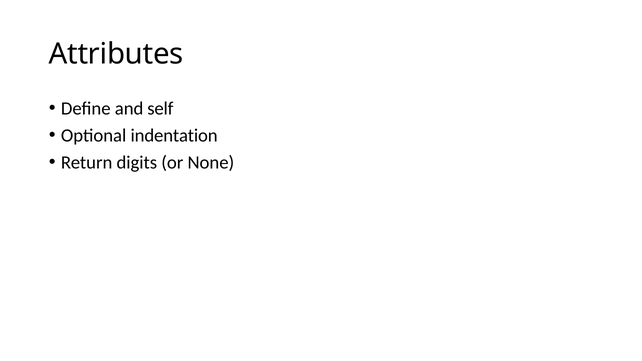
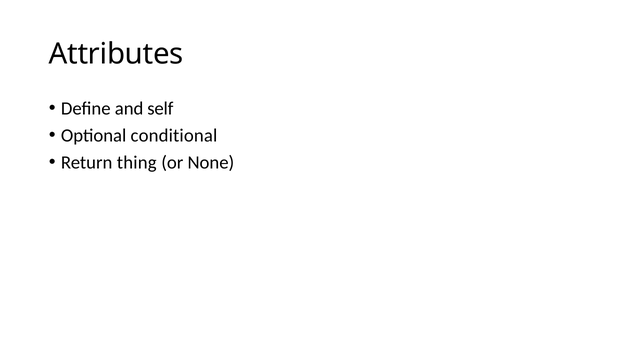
indentation: indentation -> conditional
digits: digits -> thing
